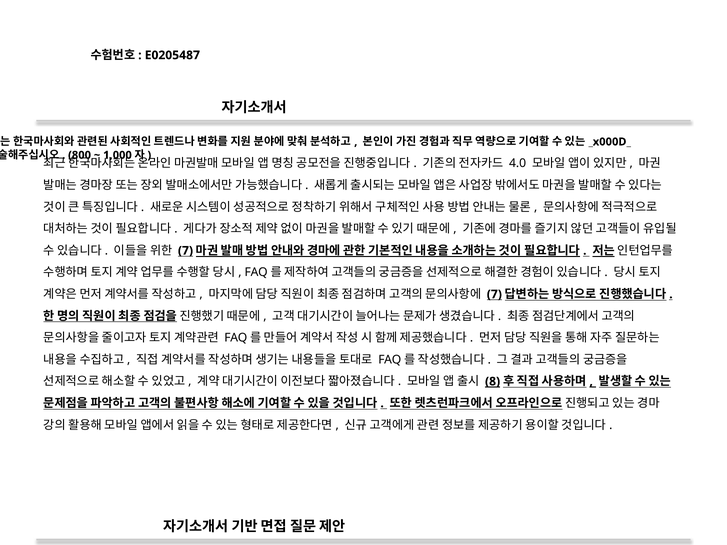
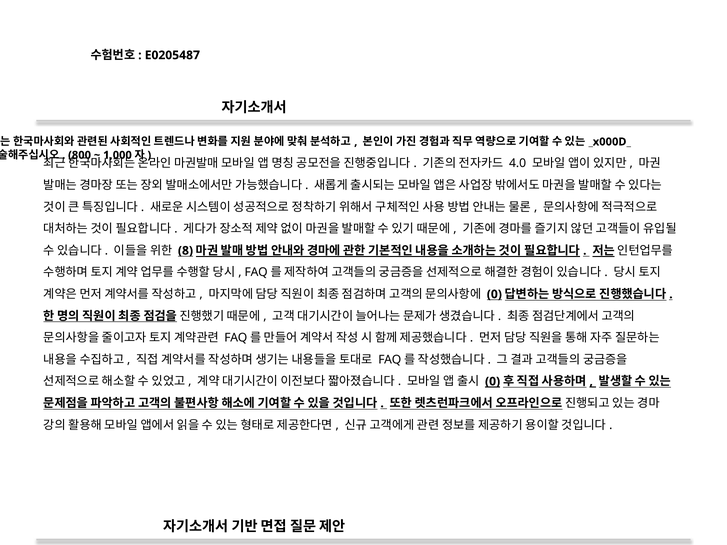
7 at (185, 251): 7 -> 8
7 at (494, 294): 7 -> 0
8 at (493, 382): 8 -> 0
